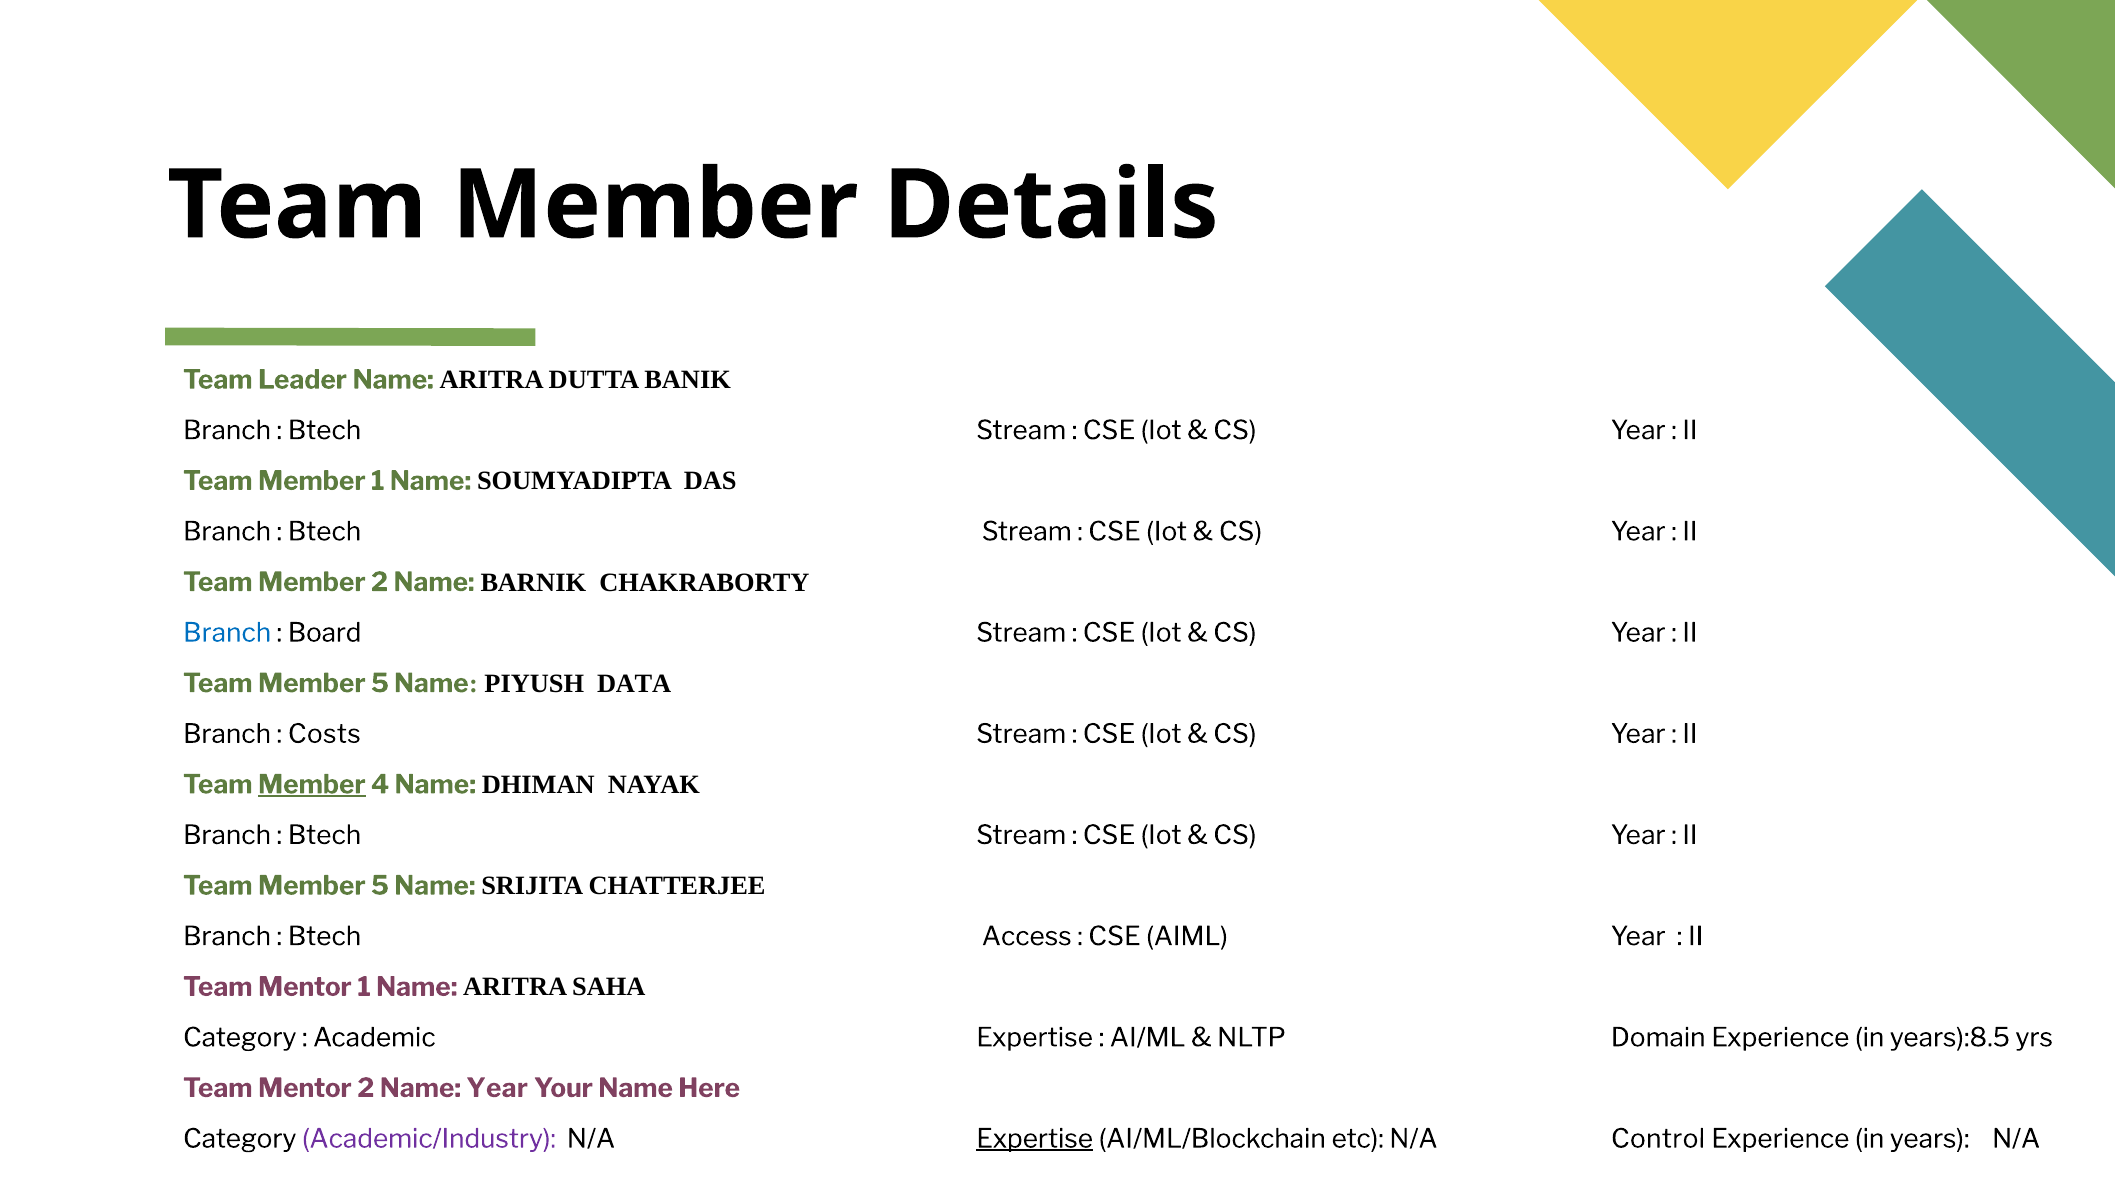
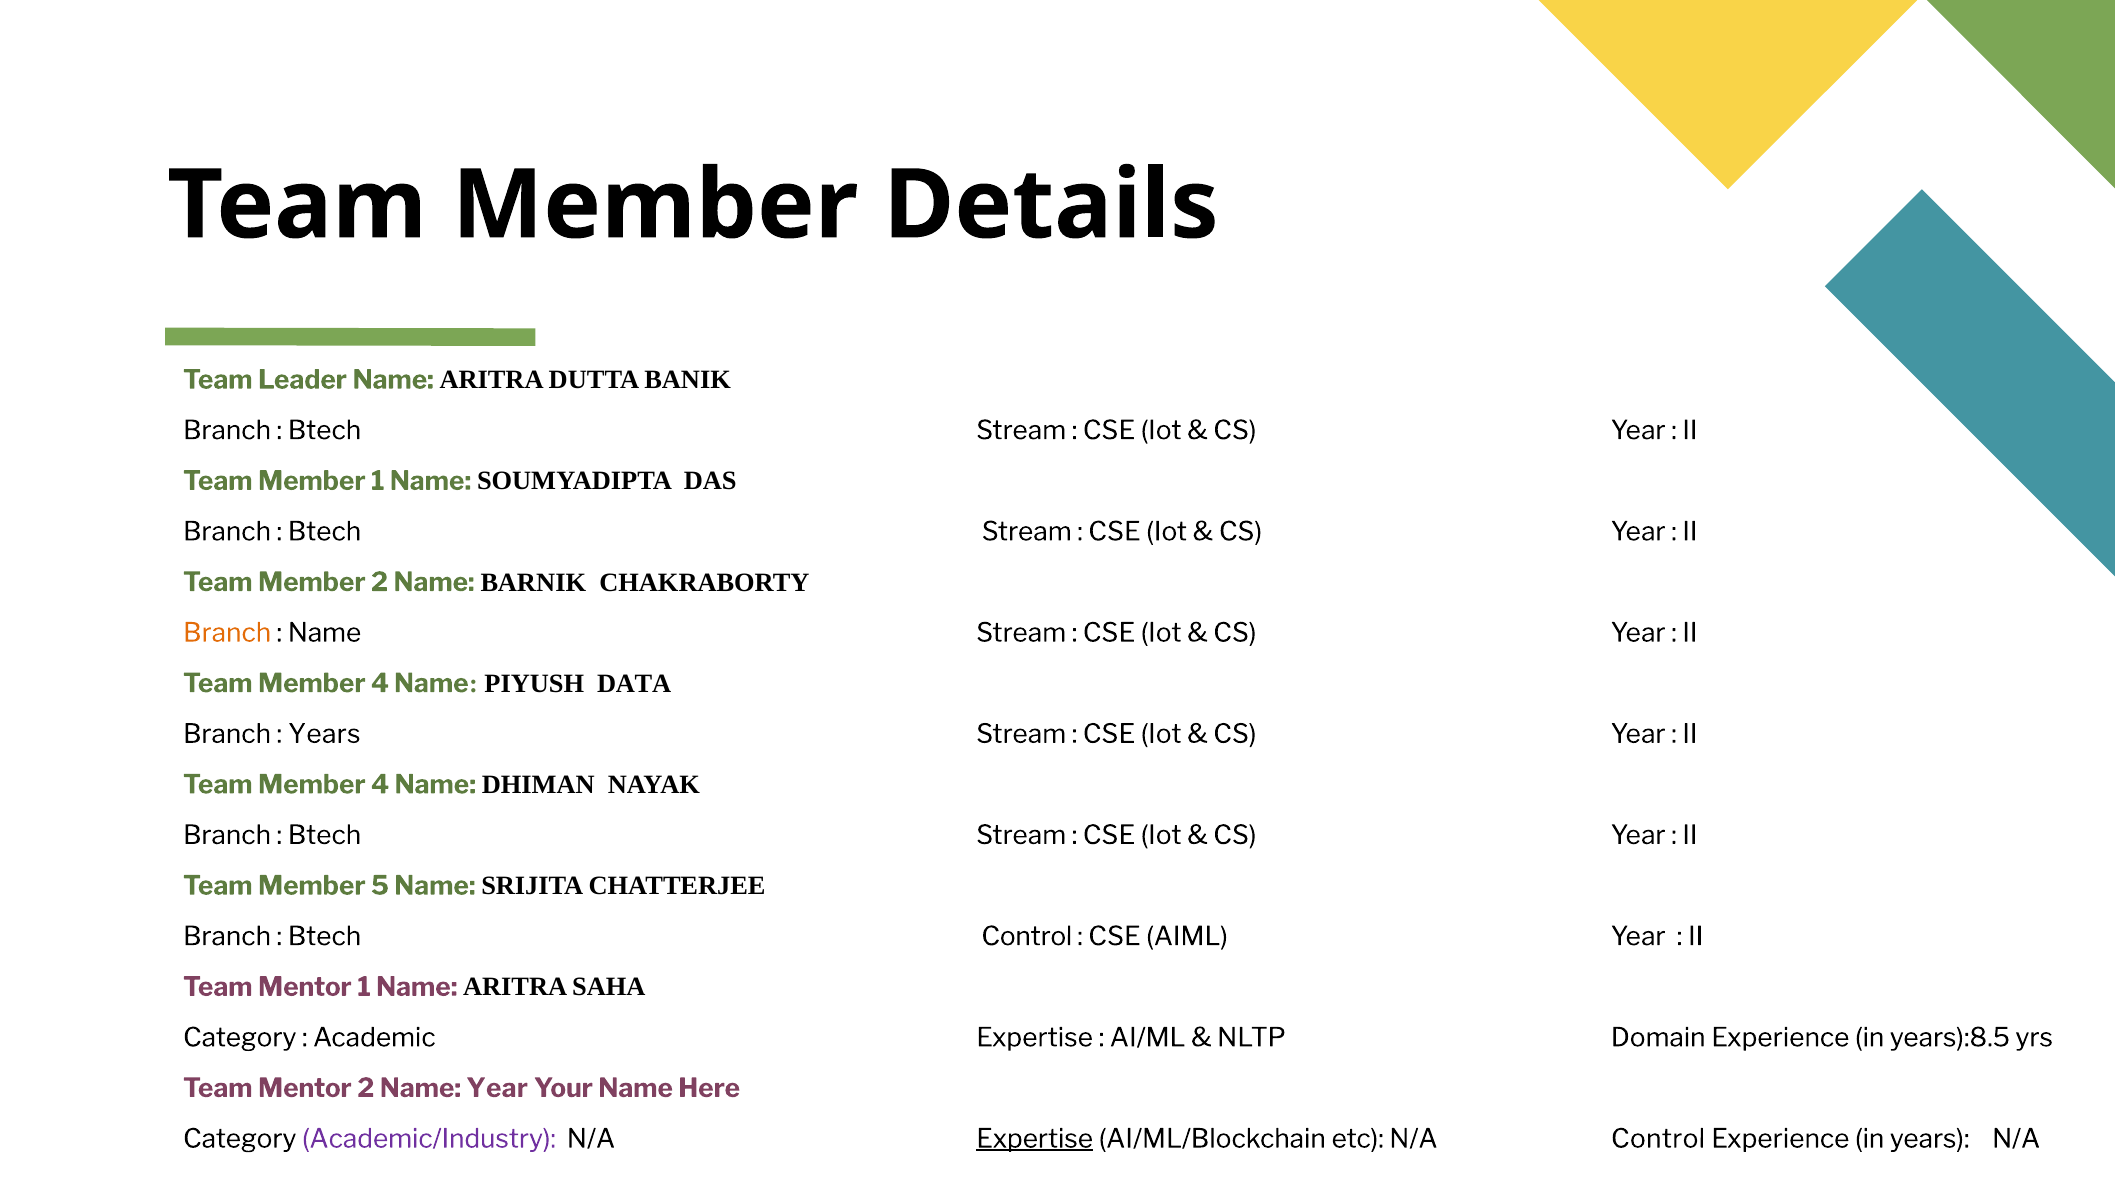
Branch at (227, 633) colour: blue -> orange
Board at (325, 633): Board -> Name
5 at (380, 683): 5 -> 4
Costs at (324, 734): Costs -> Years
Member at (312, 784) underline: present -> none
Btech Access: Access -> Control
